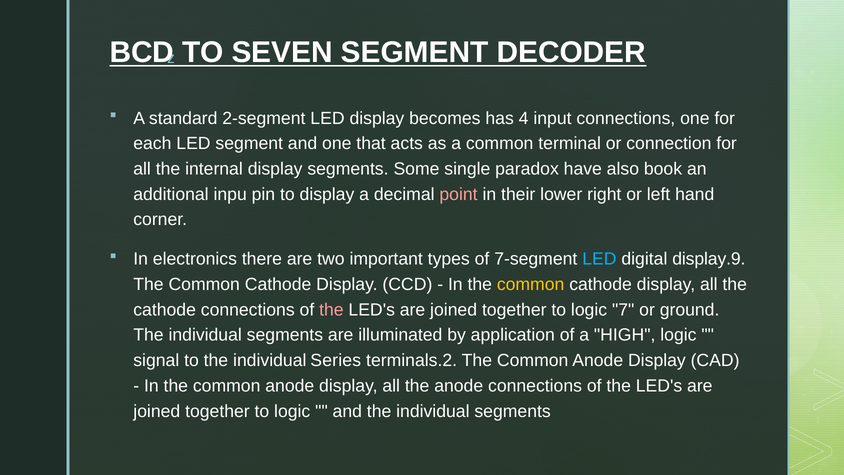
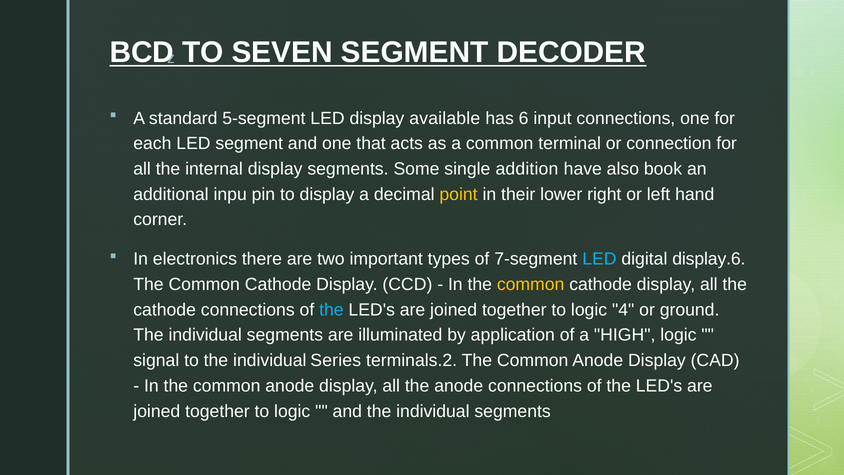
2-segment: 2-segment -> 5-segment
becomes: becomes -> available
4: 4 -> 6
paradox: paradox -> addition
point colour: pink -> yellow
display.9: display.9 -> display.6
the at (331, 310) colour: pink -> light blue
7: 7 -> 4
